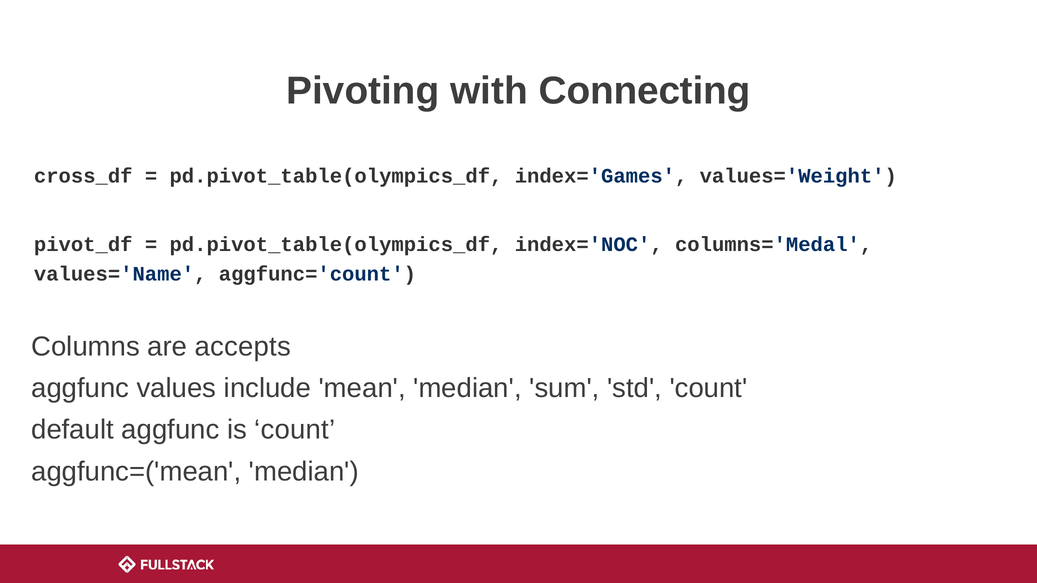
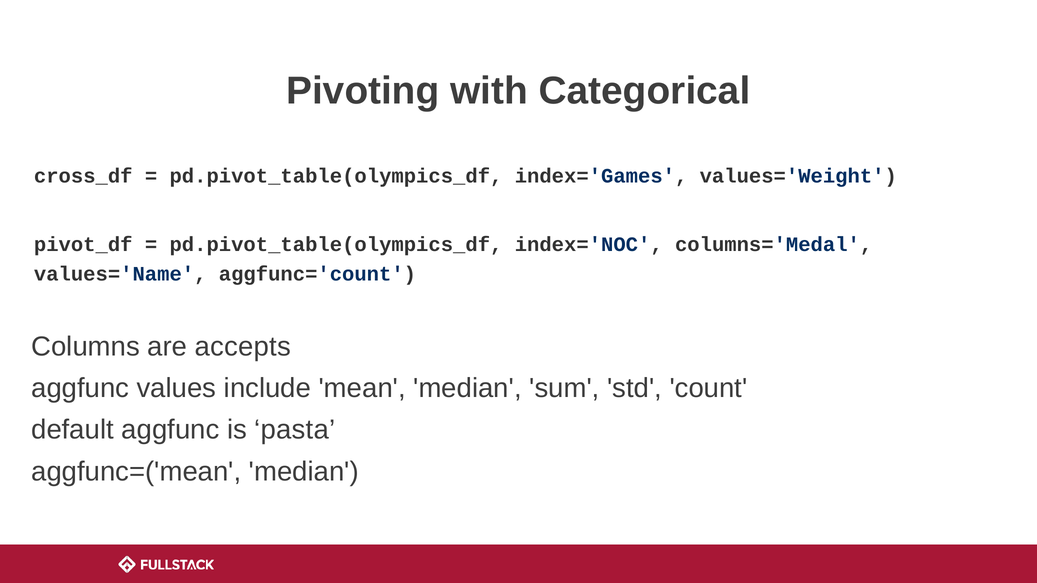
Connecting: Connecting -> Categorical
is count: count -> pasta
